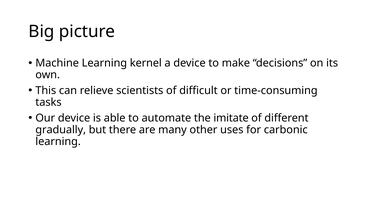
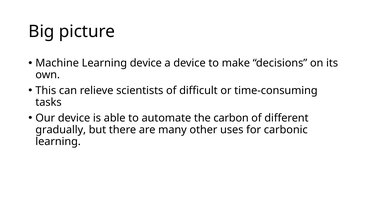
Learning kernel: kernel -> device
imitate: imitate -> carbon
